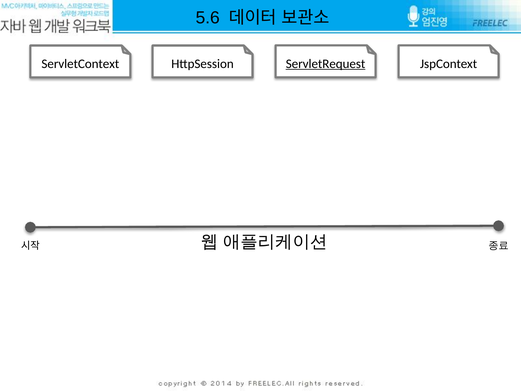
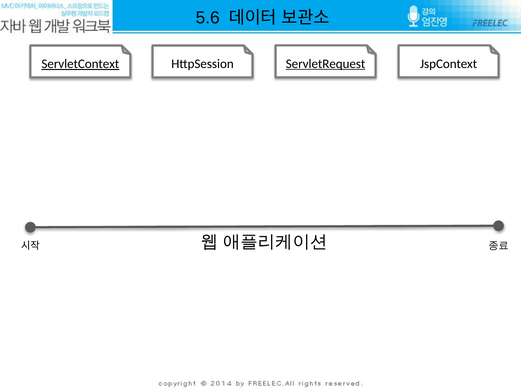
ServletContext underline: none -> present
